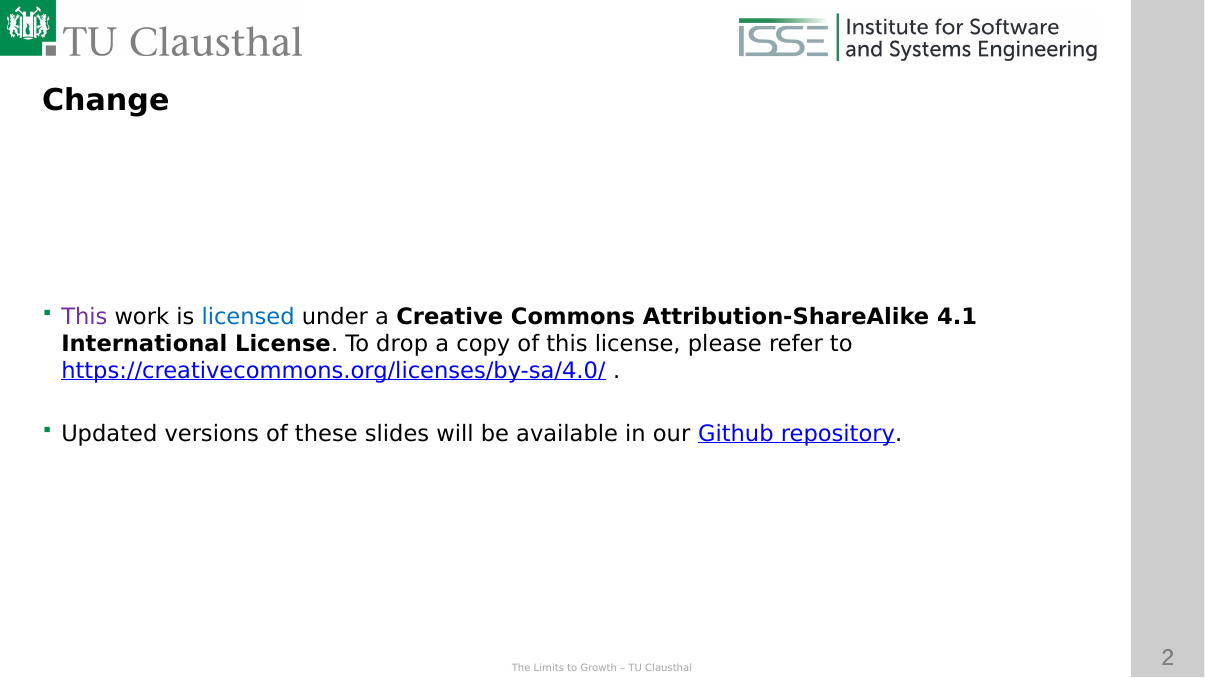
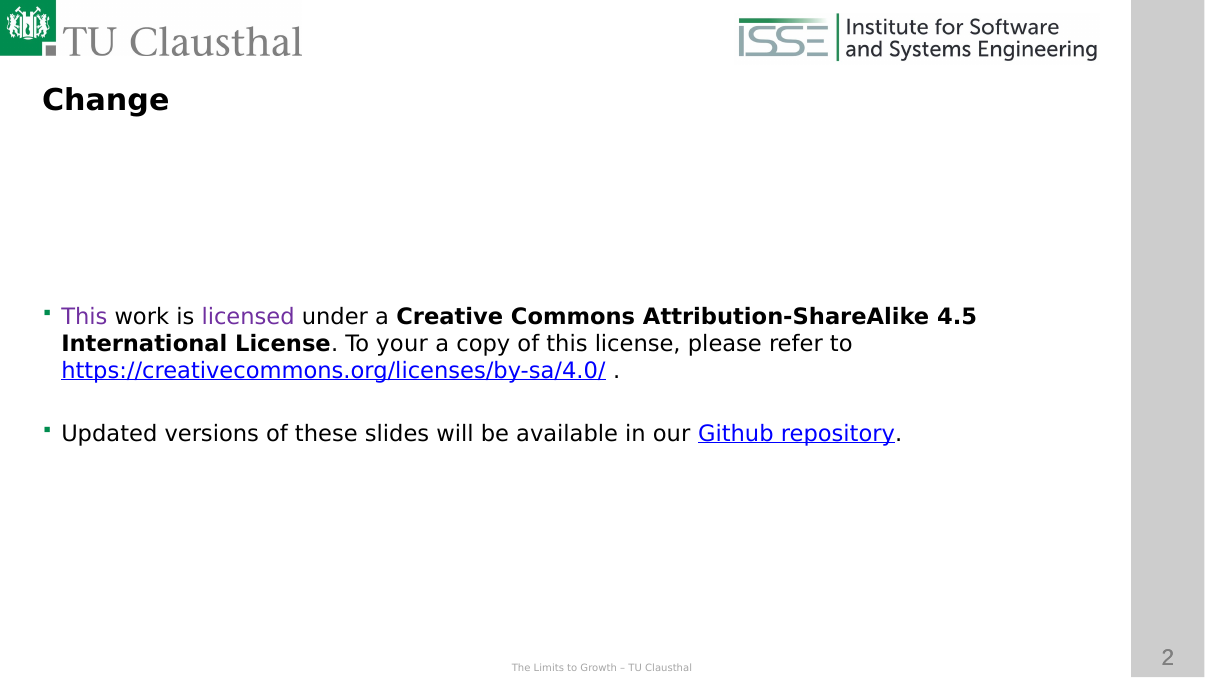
licensed colour: blue -> purple
4.1: 4.1 -> 4.5
drop: drop -> your
